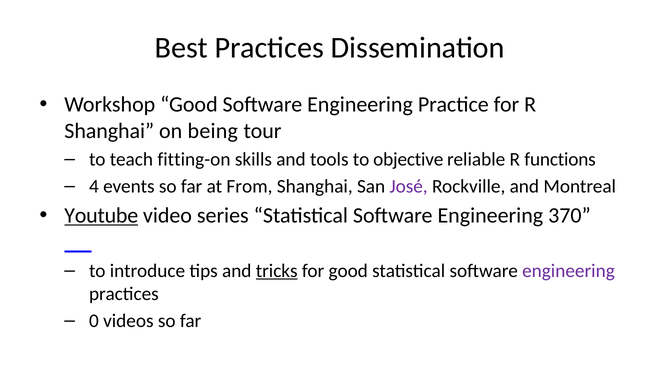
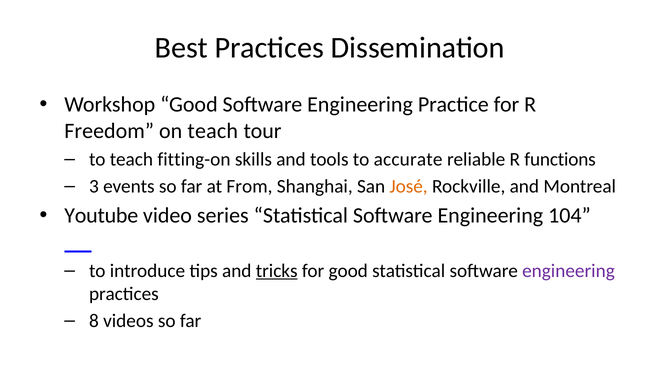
Shanghai at (109, 131): Shanghai -> Freedom
on being: being -> teach
objective: objective -> accurate
4: 4 -> 3
José colour: purple -> orange
Youtube underline: present -> none
370: 370 -> 104
0: 0 -> 8
